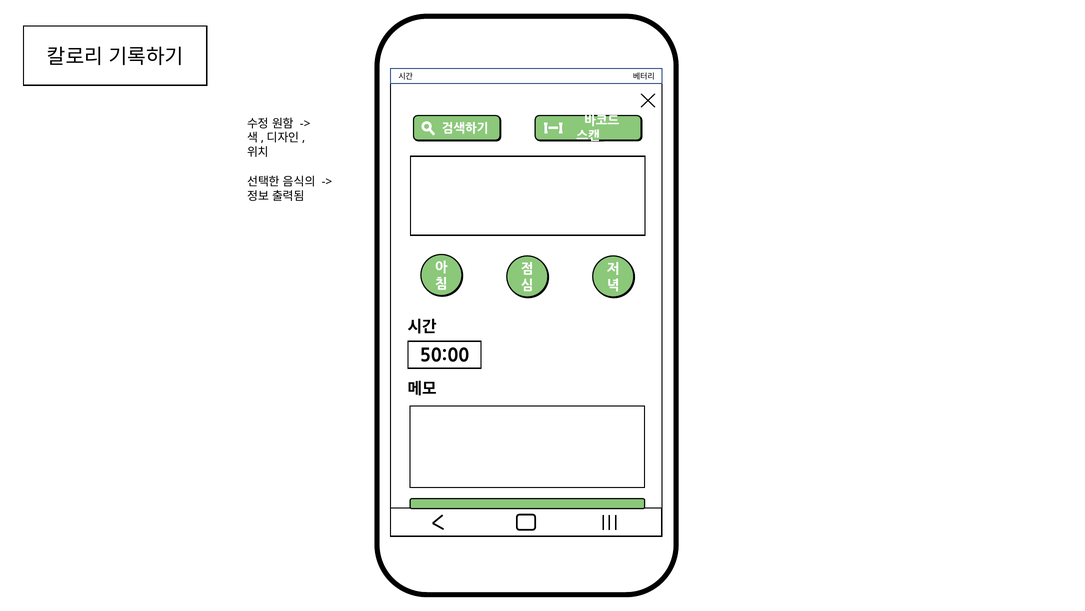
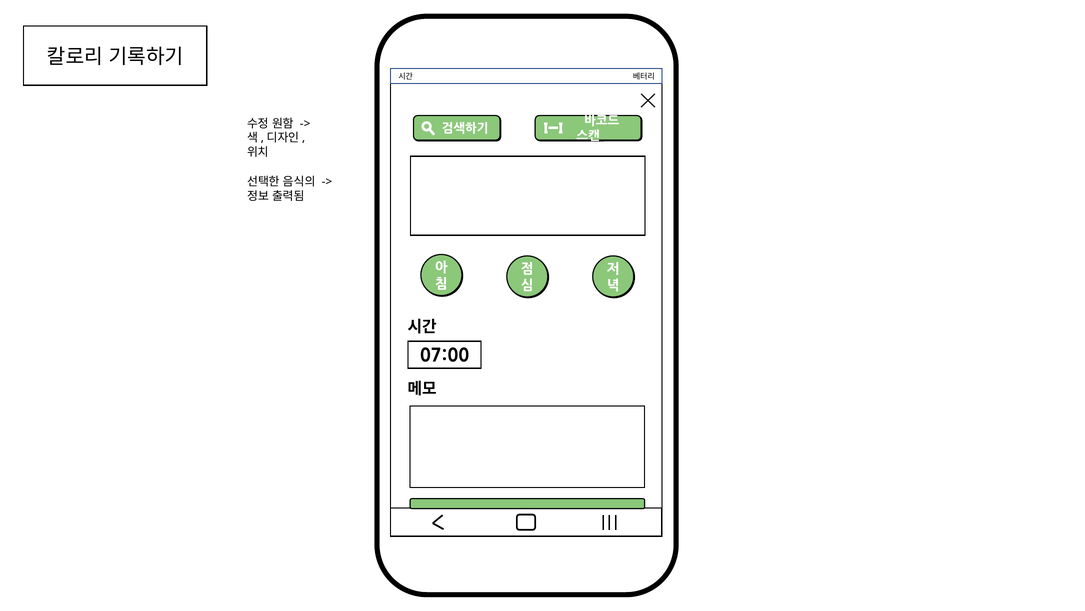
50:00: 50:00 -> 07:00
